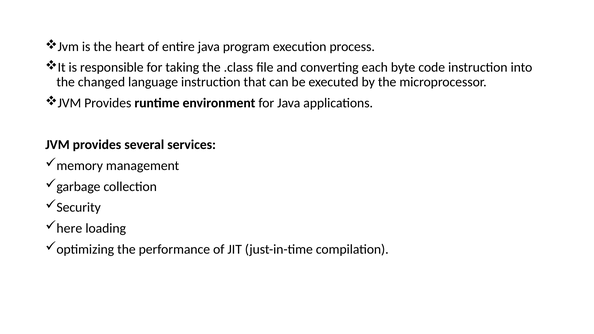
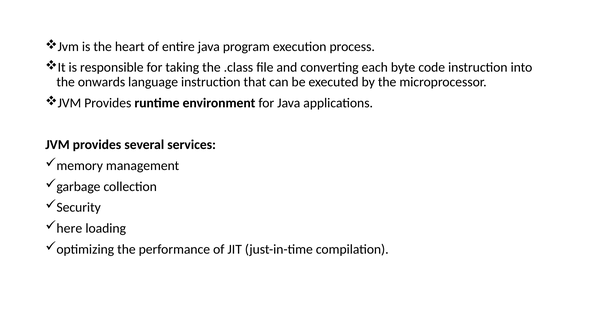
changed: changed -> onwards
